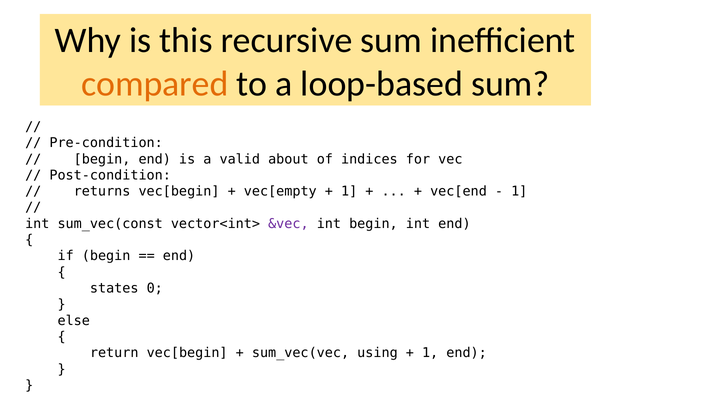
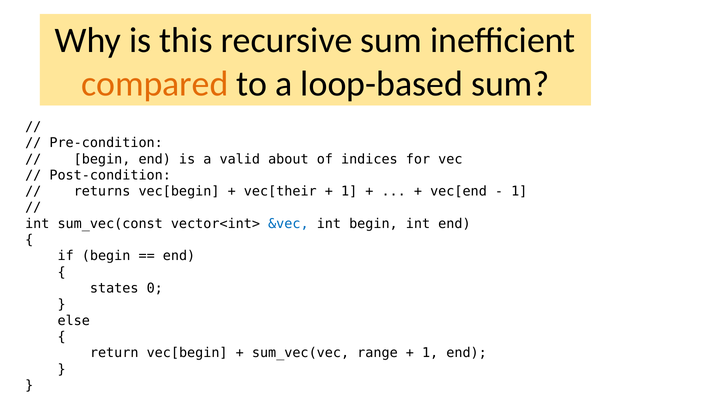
vec[empty: vec[empty -> vec[their
&vec colour: purple -> blue
using: using -> range
